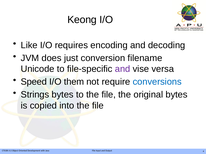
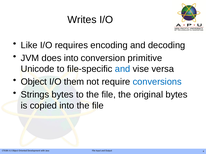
Keong: Keong -> Writes
does just: just -> into
filename: filename -> primitive
and at (123, 69) colour: purple -> blue
Speed at (34, 82): Speed -> Object
